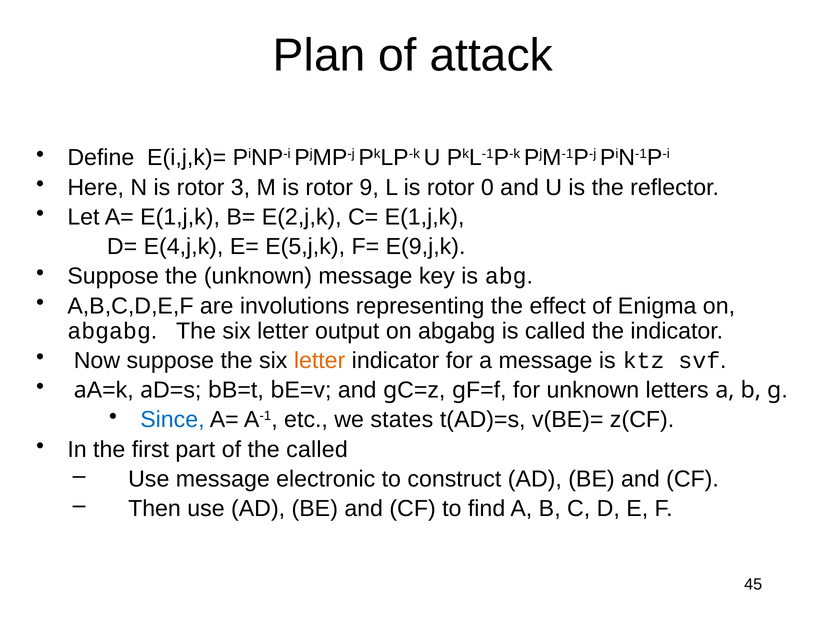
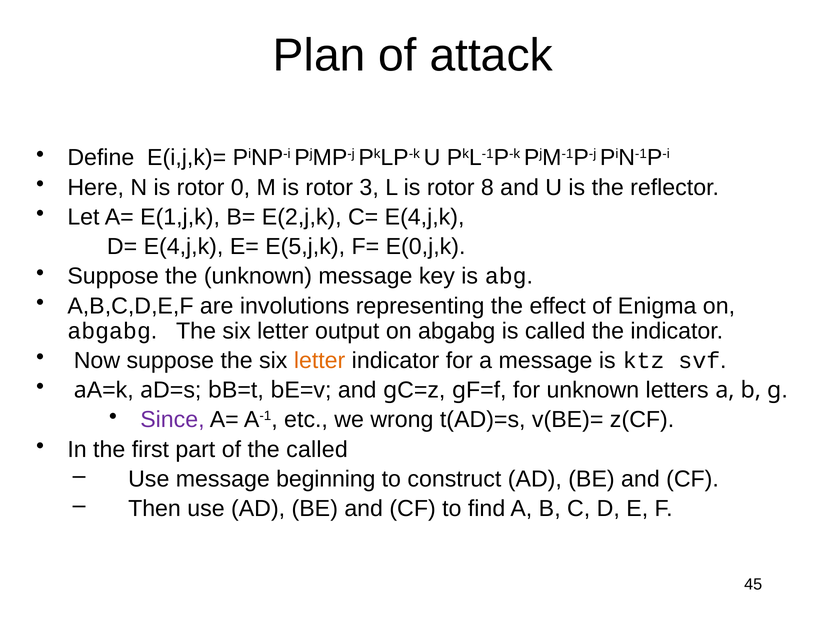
3: 3 -> 0
9: 9 -> 3
0: 0 -> 8
C= E(1,j,k: E(1,j,k -> E(4,j,k
E(9,j,k: E(9,j,k -> E(0,j,k
Since colour: blue -> purple
states: states -> wrong
electronic: electronic -> beginning
